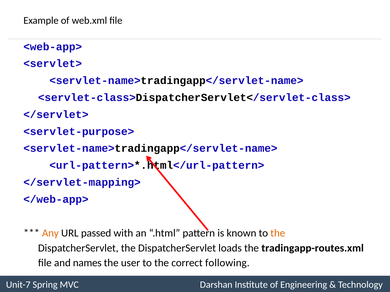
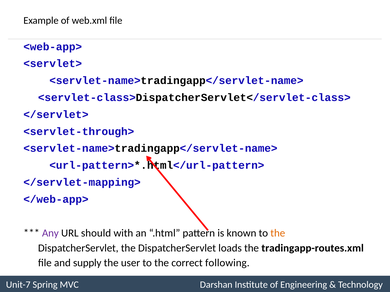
<servlet-purpose>: <servlet-purpose> -> <servlet-through>
Any colour: orange -> purple
passed: passed -> should
names: names -> supply
